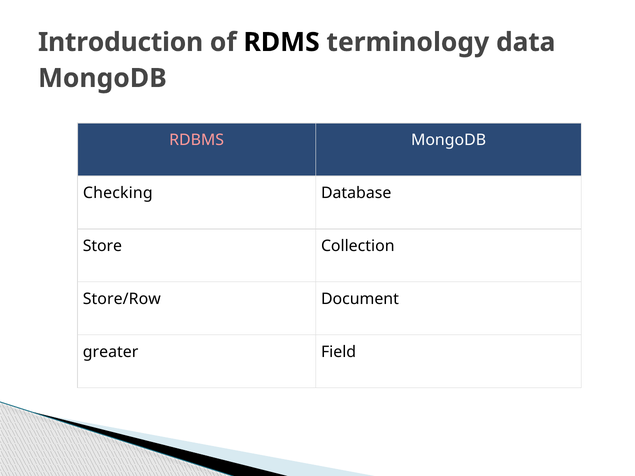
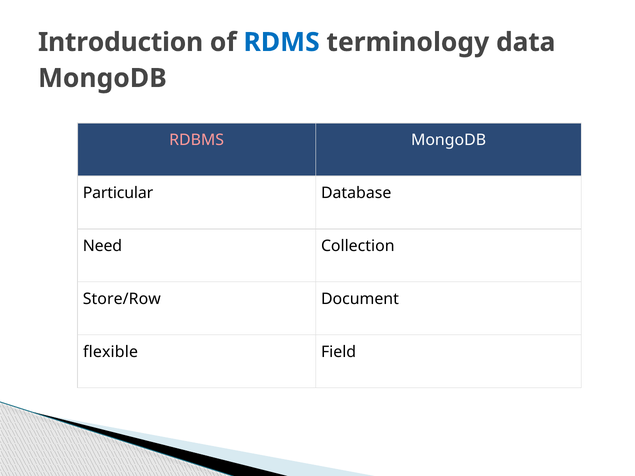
RDMS colour: black -> blue
Checking: Checking -> Particular
Store: Store -> Need
greater: greater -> flexible
